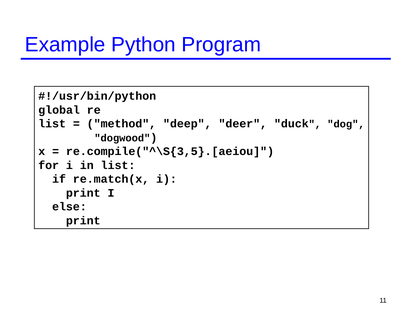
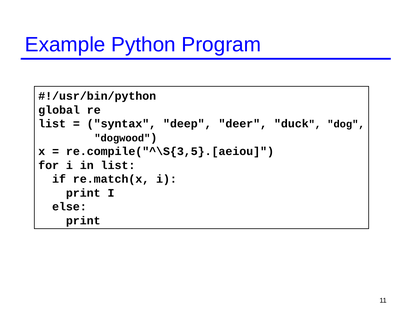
method: method -> syntax
